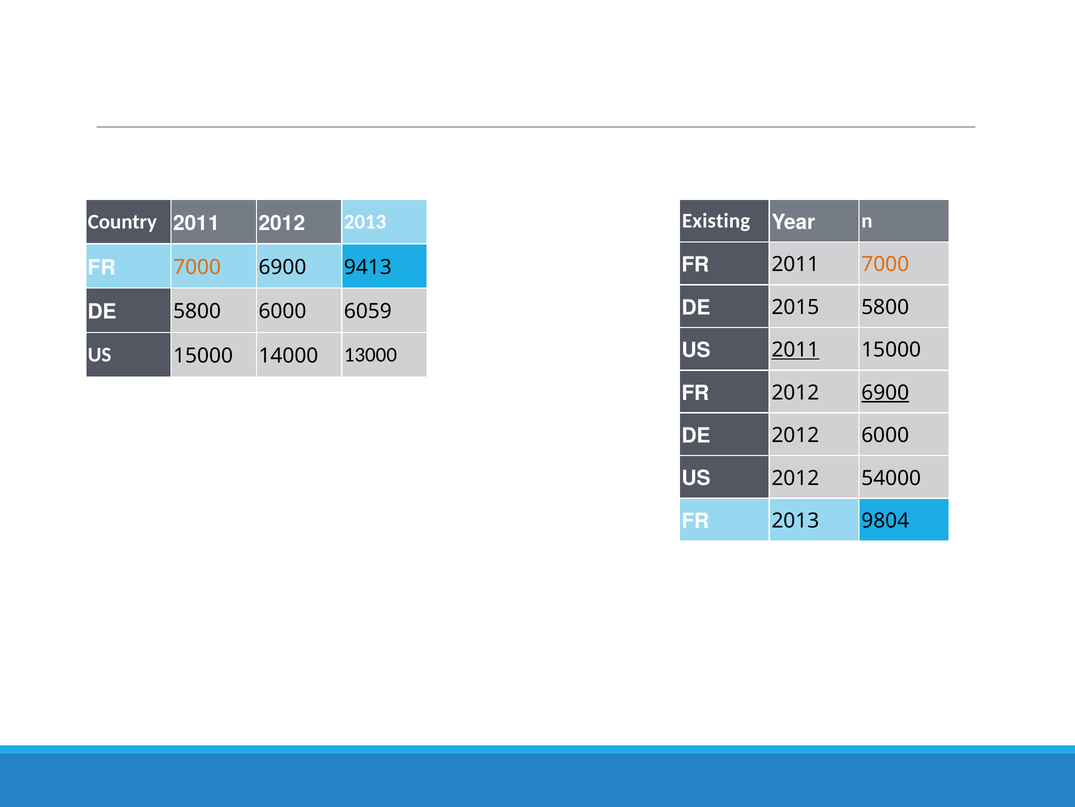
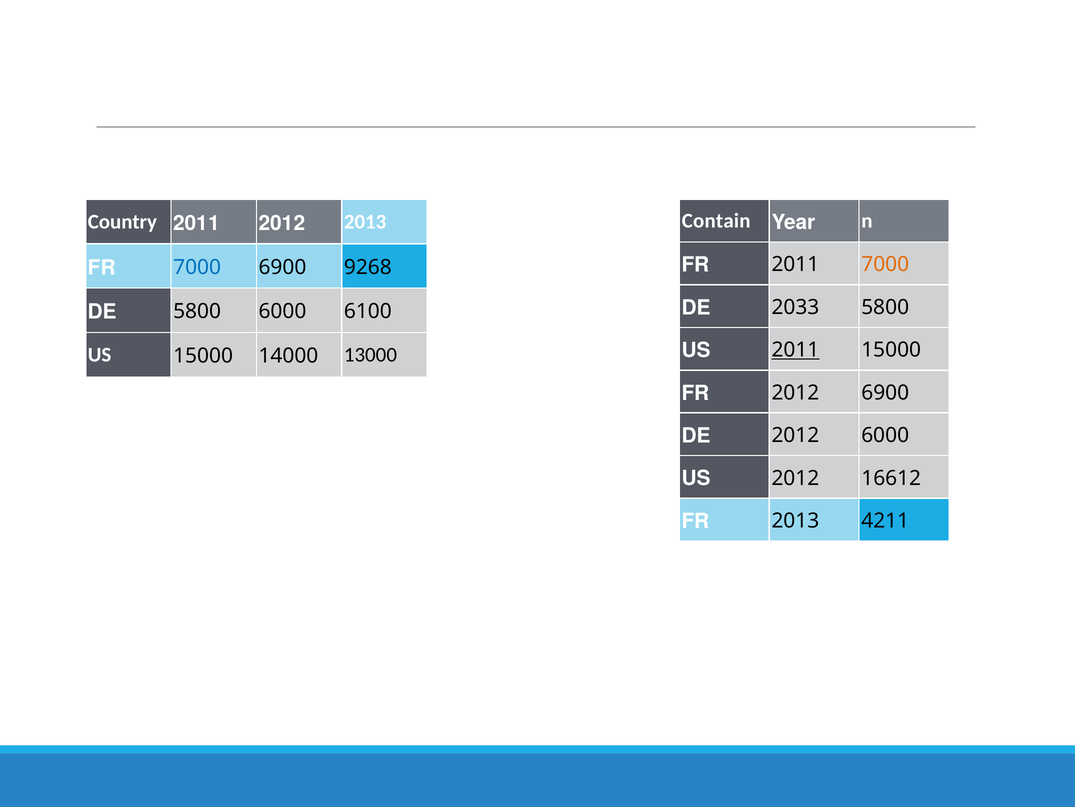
Existing: Existing -> Contain
7000 at (197, 267) colour: orange -> blue
9413: 9413 -> 9268
2015: 2015 -> 2033
6059: 6059 -> 6100
6900 at (885, 392) underline: present -> none
54000: 54000 -> 16612
9804: 9804 -> 4211
